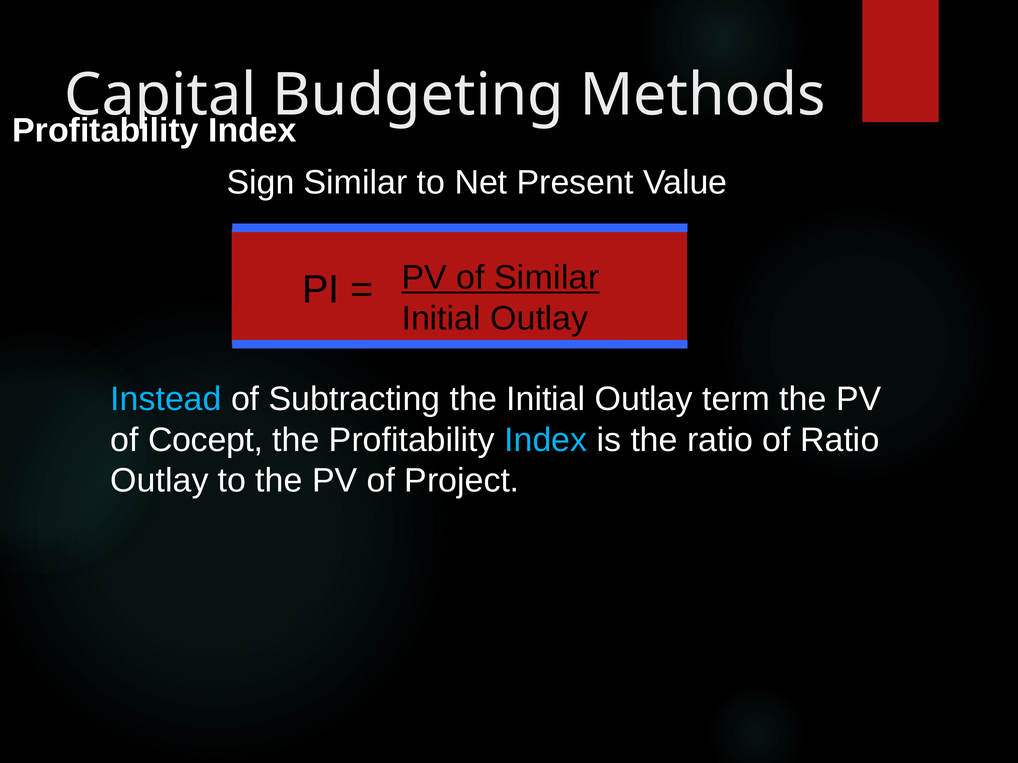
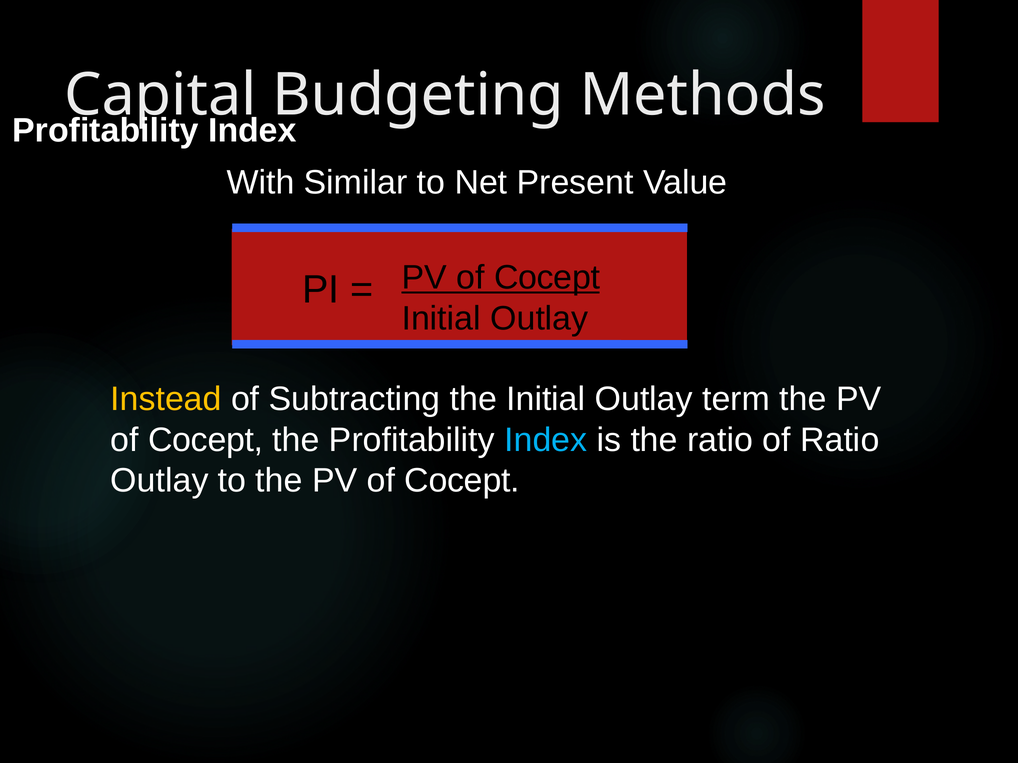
Sign: Sign -> With
Similar at (547, 278): Similar -> Cocept
Instead colour: light blue -> yellow
Project at (462, 481): Project -> Cocept
